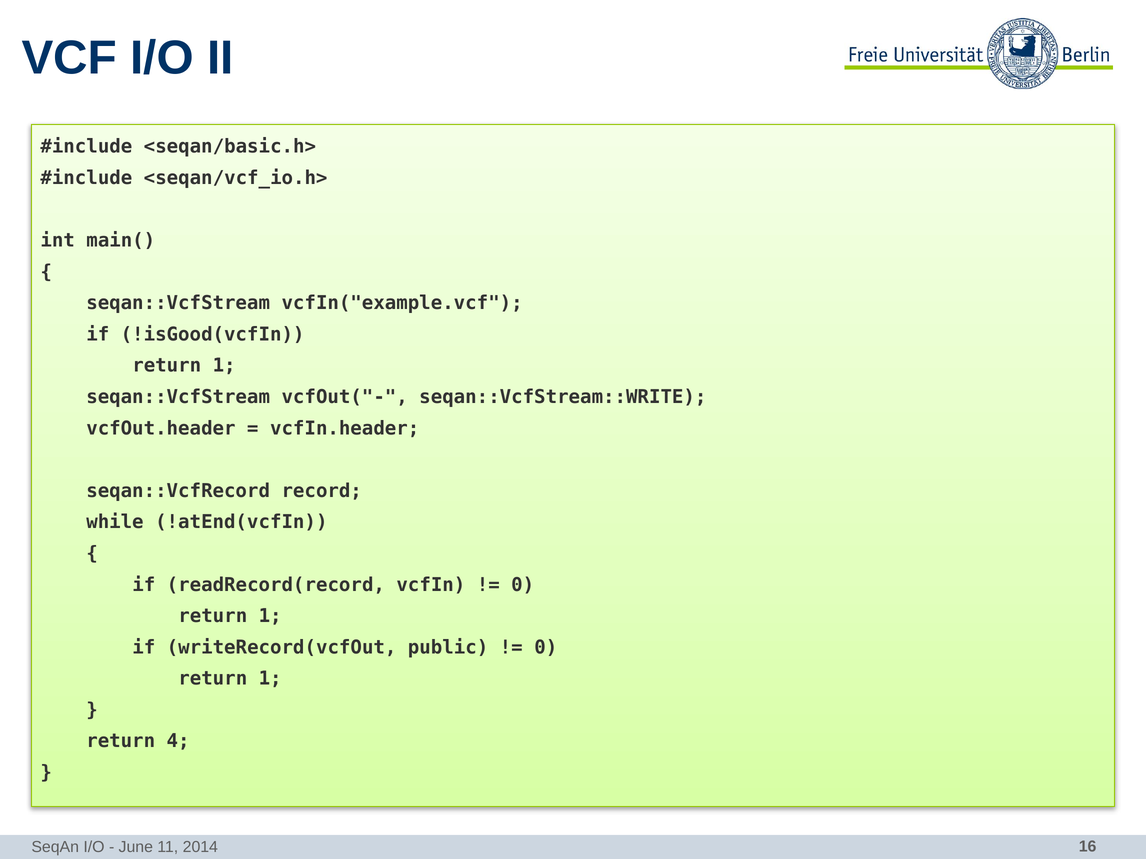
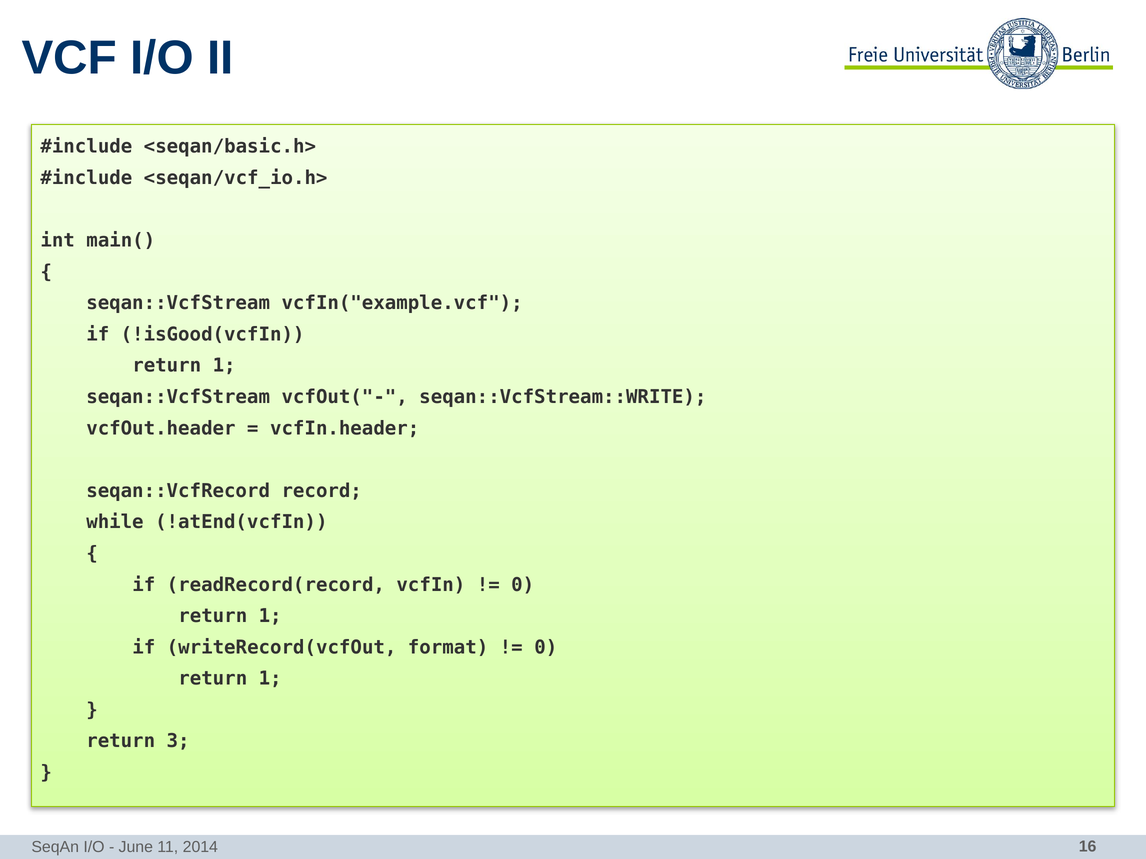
public: public -> format
4: 4 -> 3
